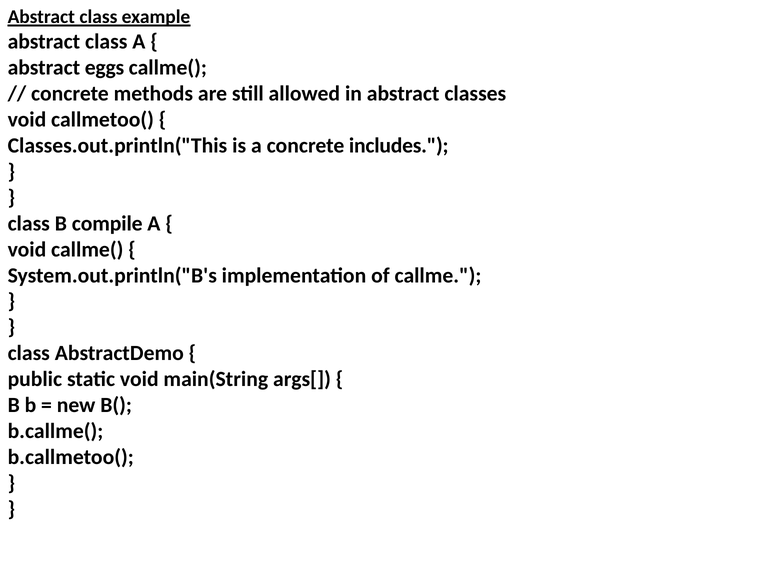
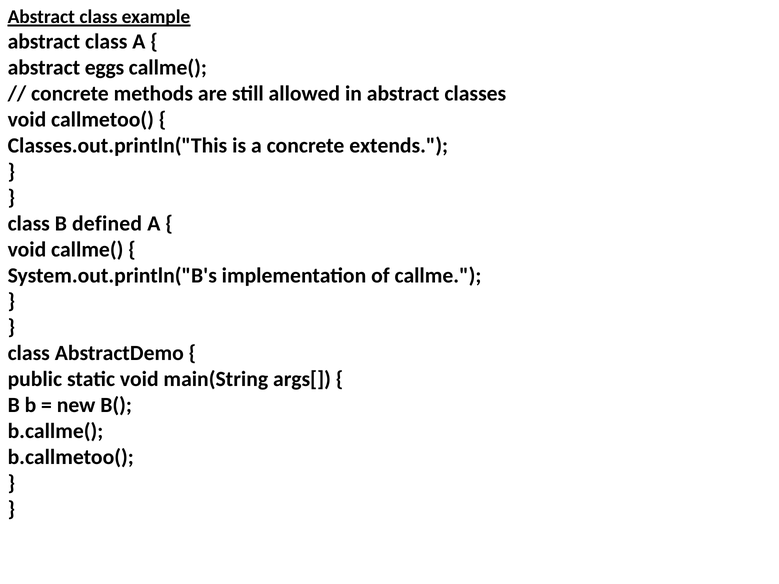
includes: includes -> extends
compile: compile -> defined
